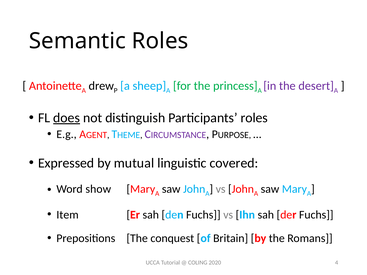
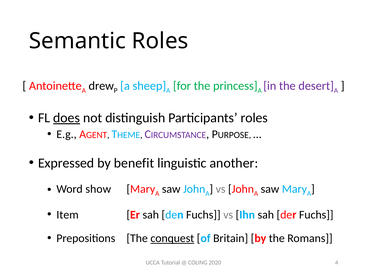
mutual: mutual -> benefit
covered: covered -> another
conquest underline: none -> present
